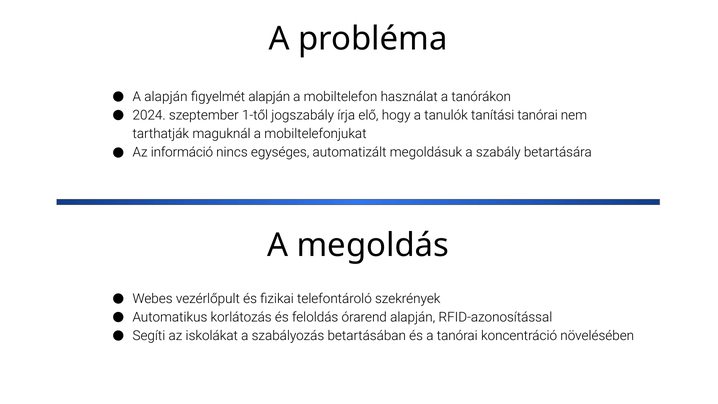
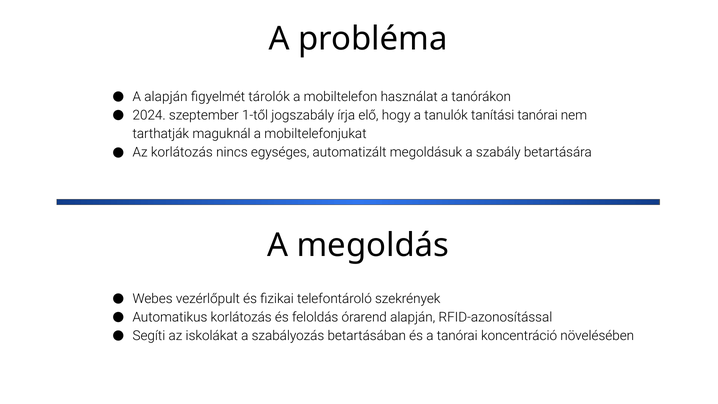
figyelmét alapján: alapján -> tárolók
Az információ: információ -> korlátozás
